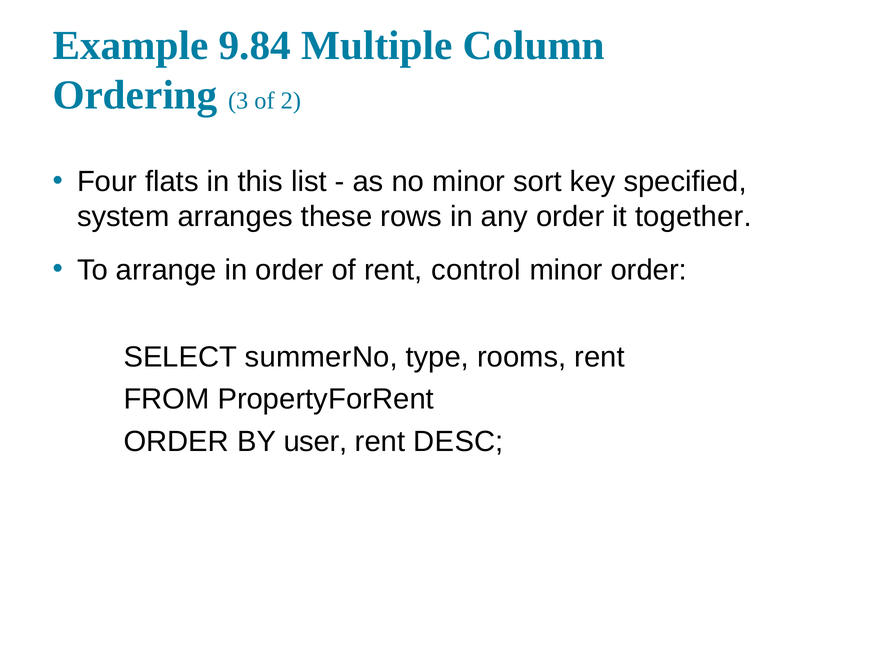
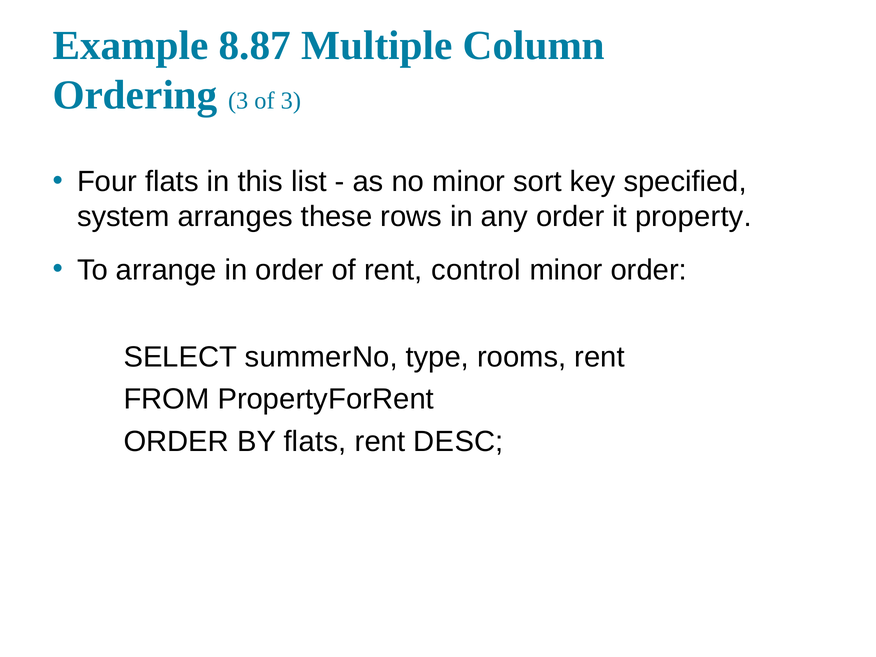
9.84: 9.84 -> 8.87
of 2: 2 -> 3
it together: together -> property
BY user: user -> flats
